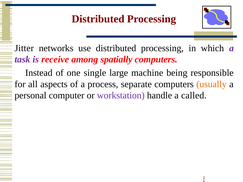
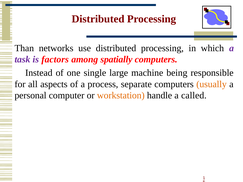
Jitter: Jitter -> Than
receive: receive -> factors
workstation colour: purple -> orange
